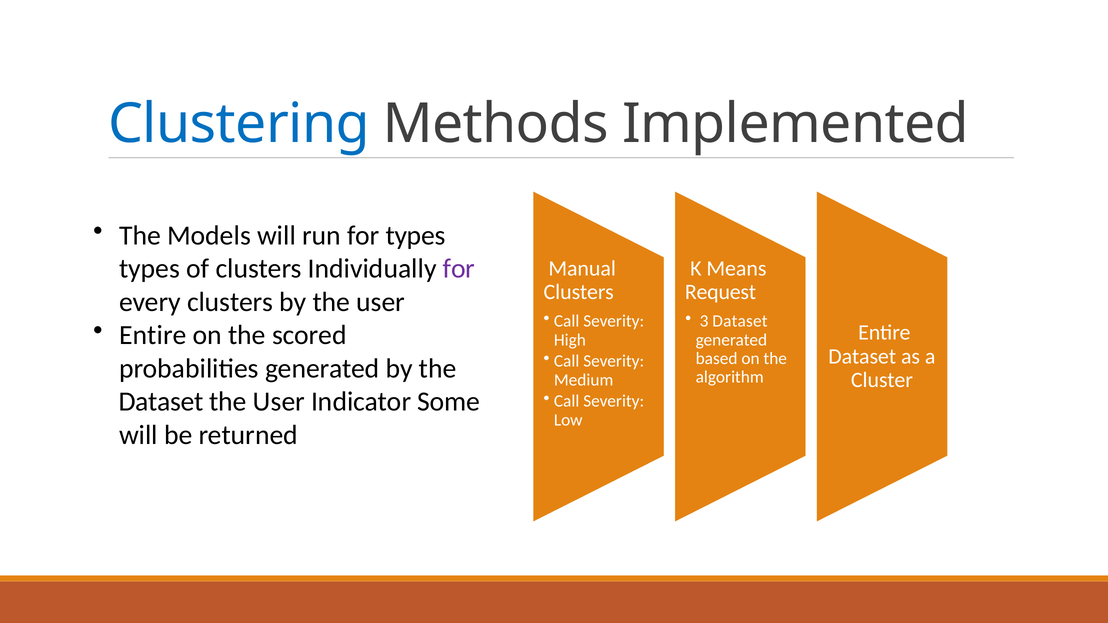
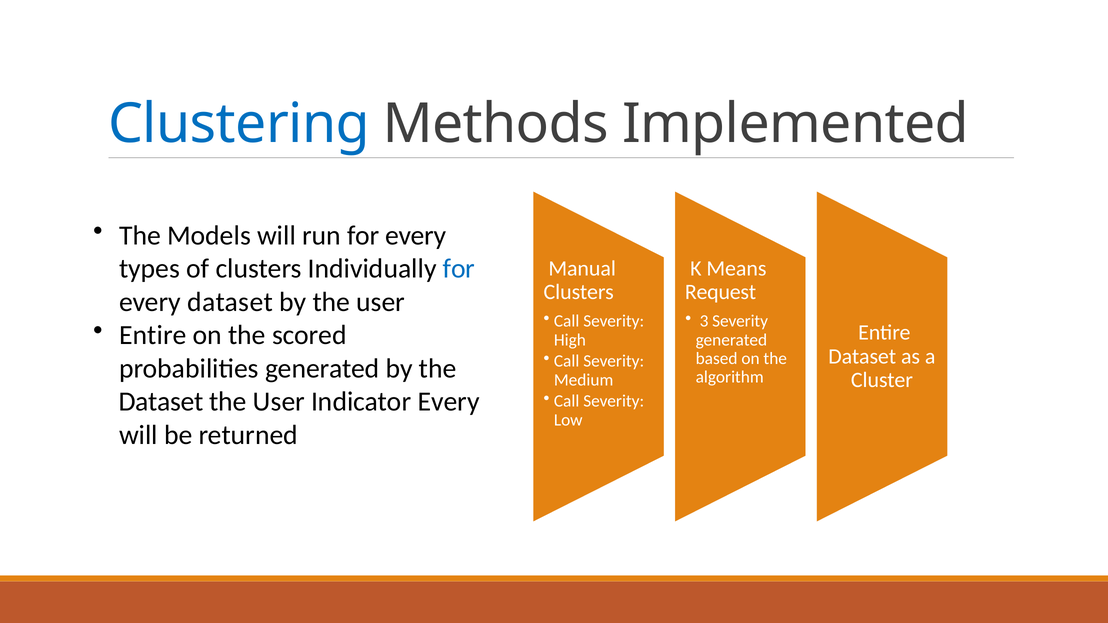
run for types: types -> every
for at (459, 269) colour: purple -> blue
every clusters: clusters -> dataset
Dataset at (740, 321): Dataset -> Severity
Indicator Some: Some -> Every
